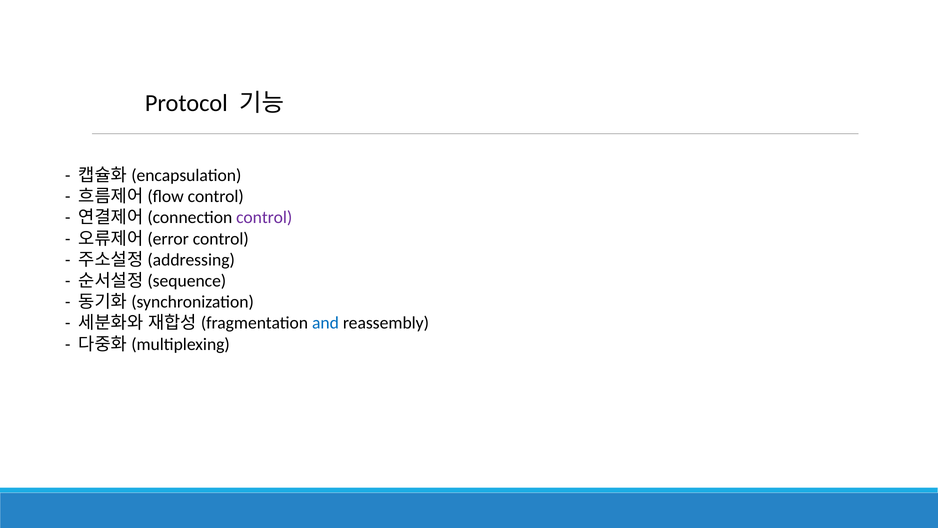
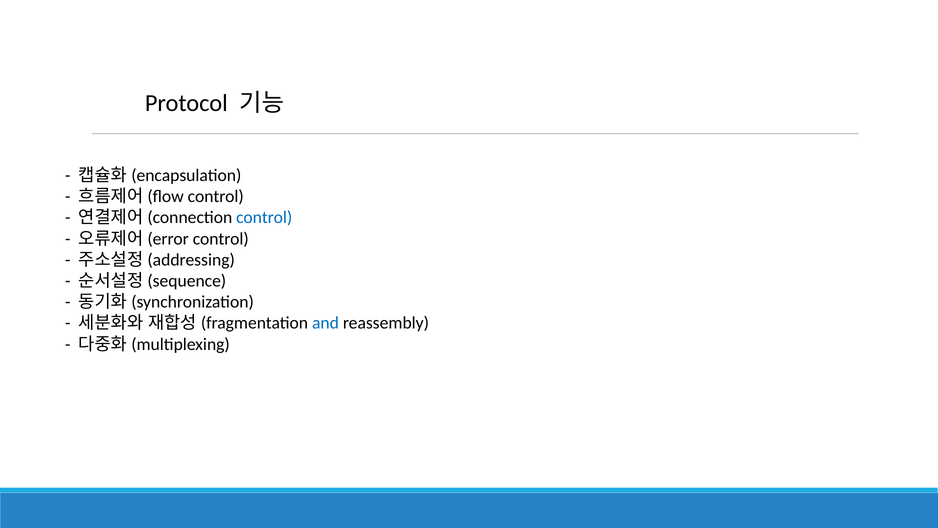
control at (264, 217) colour: purple -> blue
